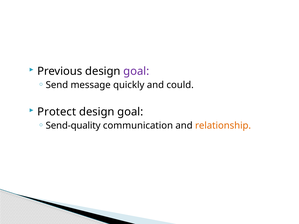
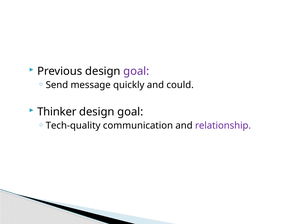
Protect: Protect -> Thinker
Send-quality: Send-quality -> Tech-quality
relationship colour: orange -> purple
